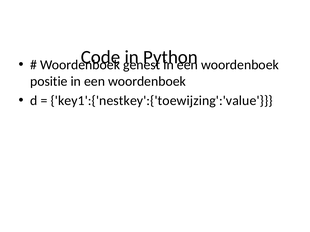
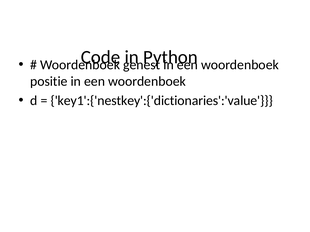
key1':{'nestkey':{'toewijzing':'value: key1':{'nestkey':{'toewijzing':'value -> key1':{'nestkey':{'dictionaries':'value
